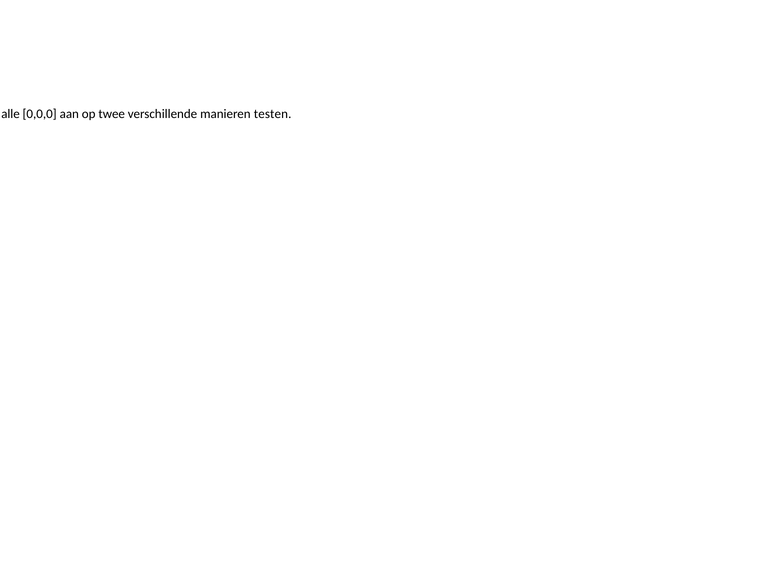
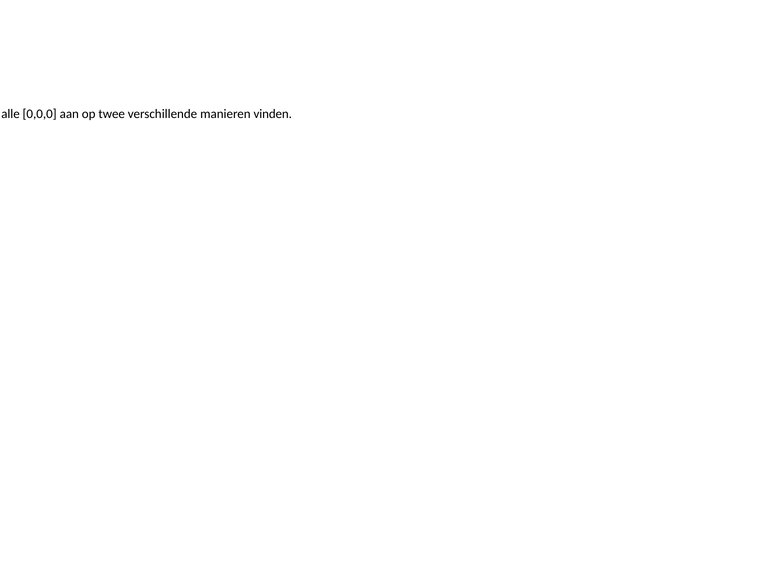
testen: testen -> vinden
